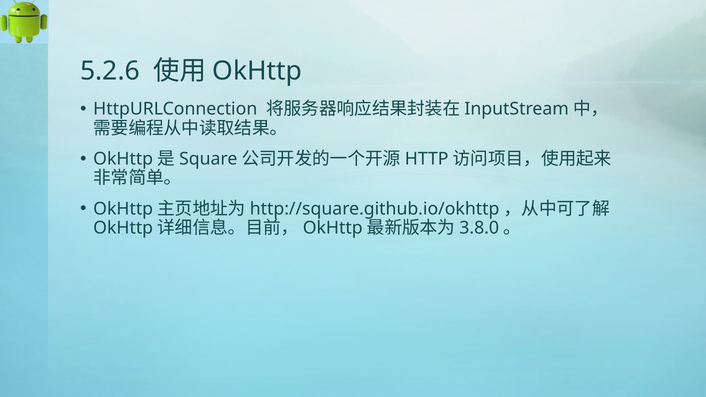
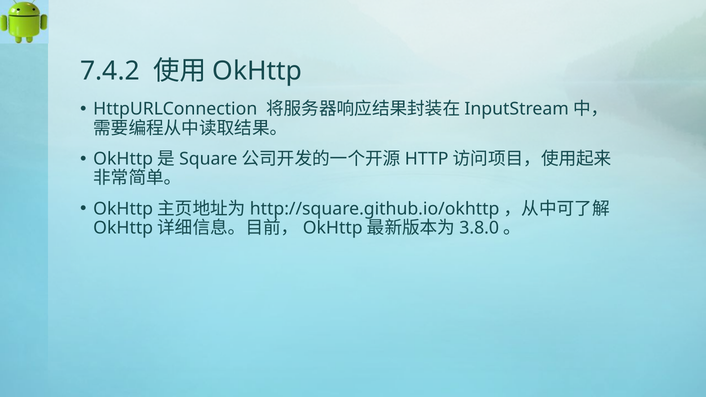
5.2.6: 5.2.6 -> 7.4.2
